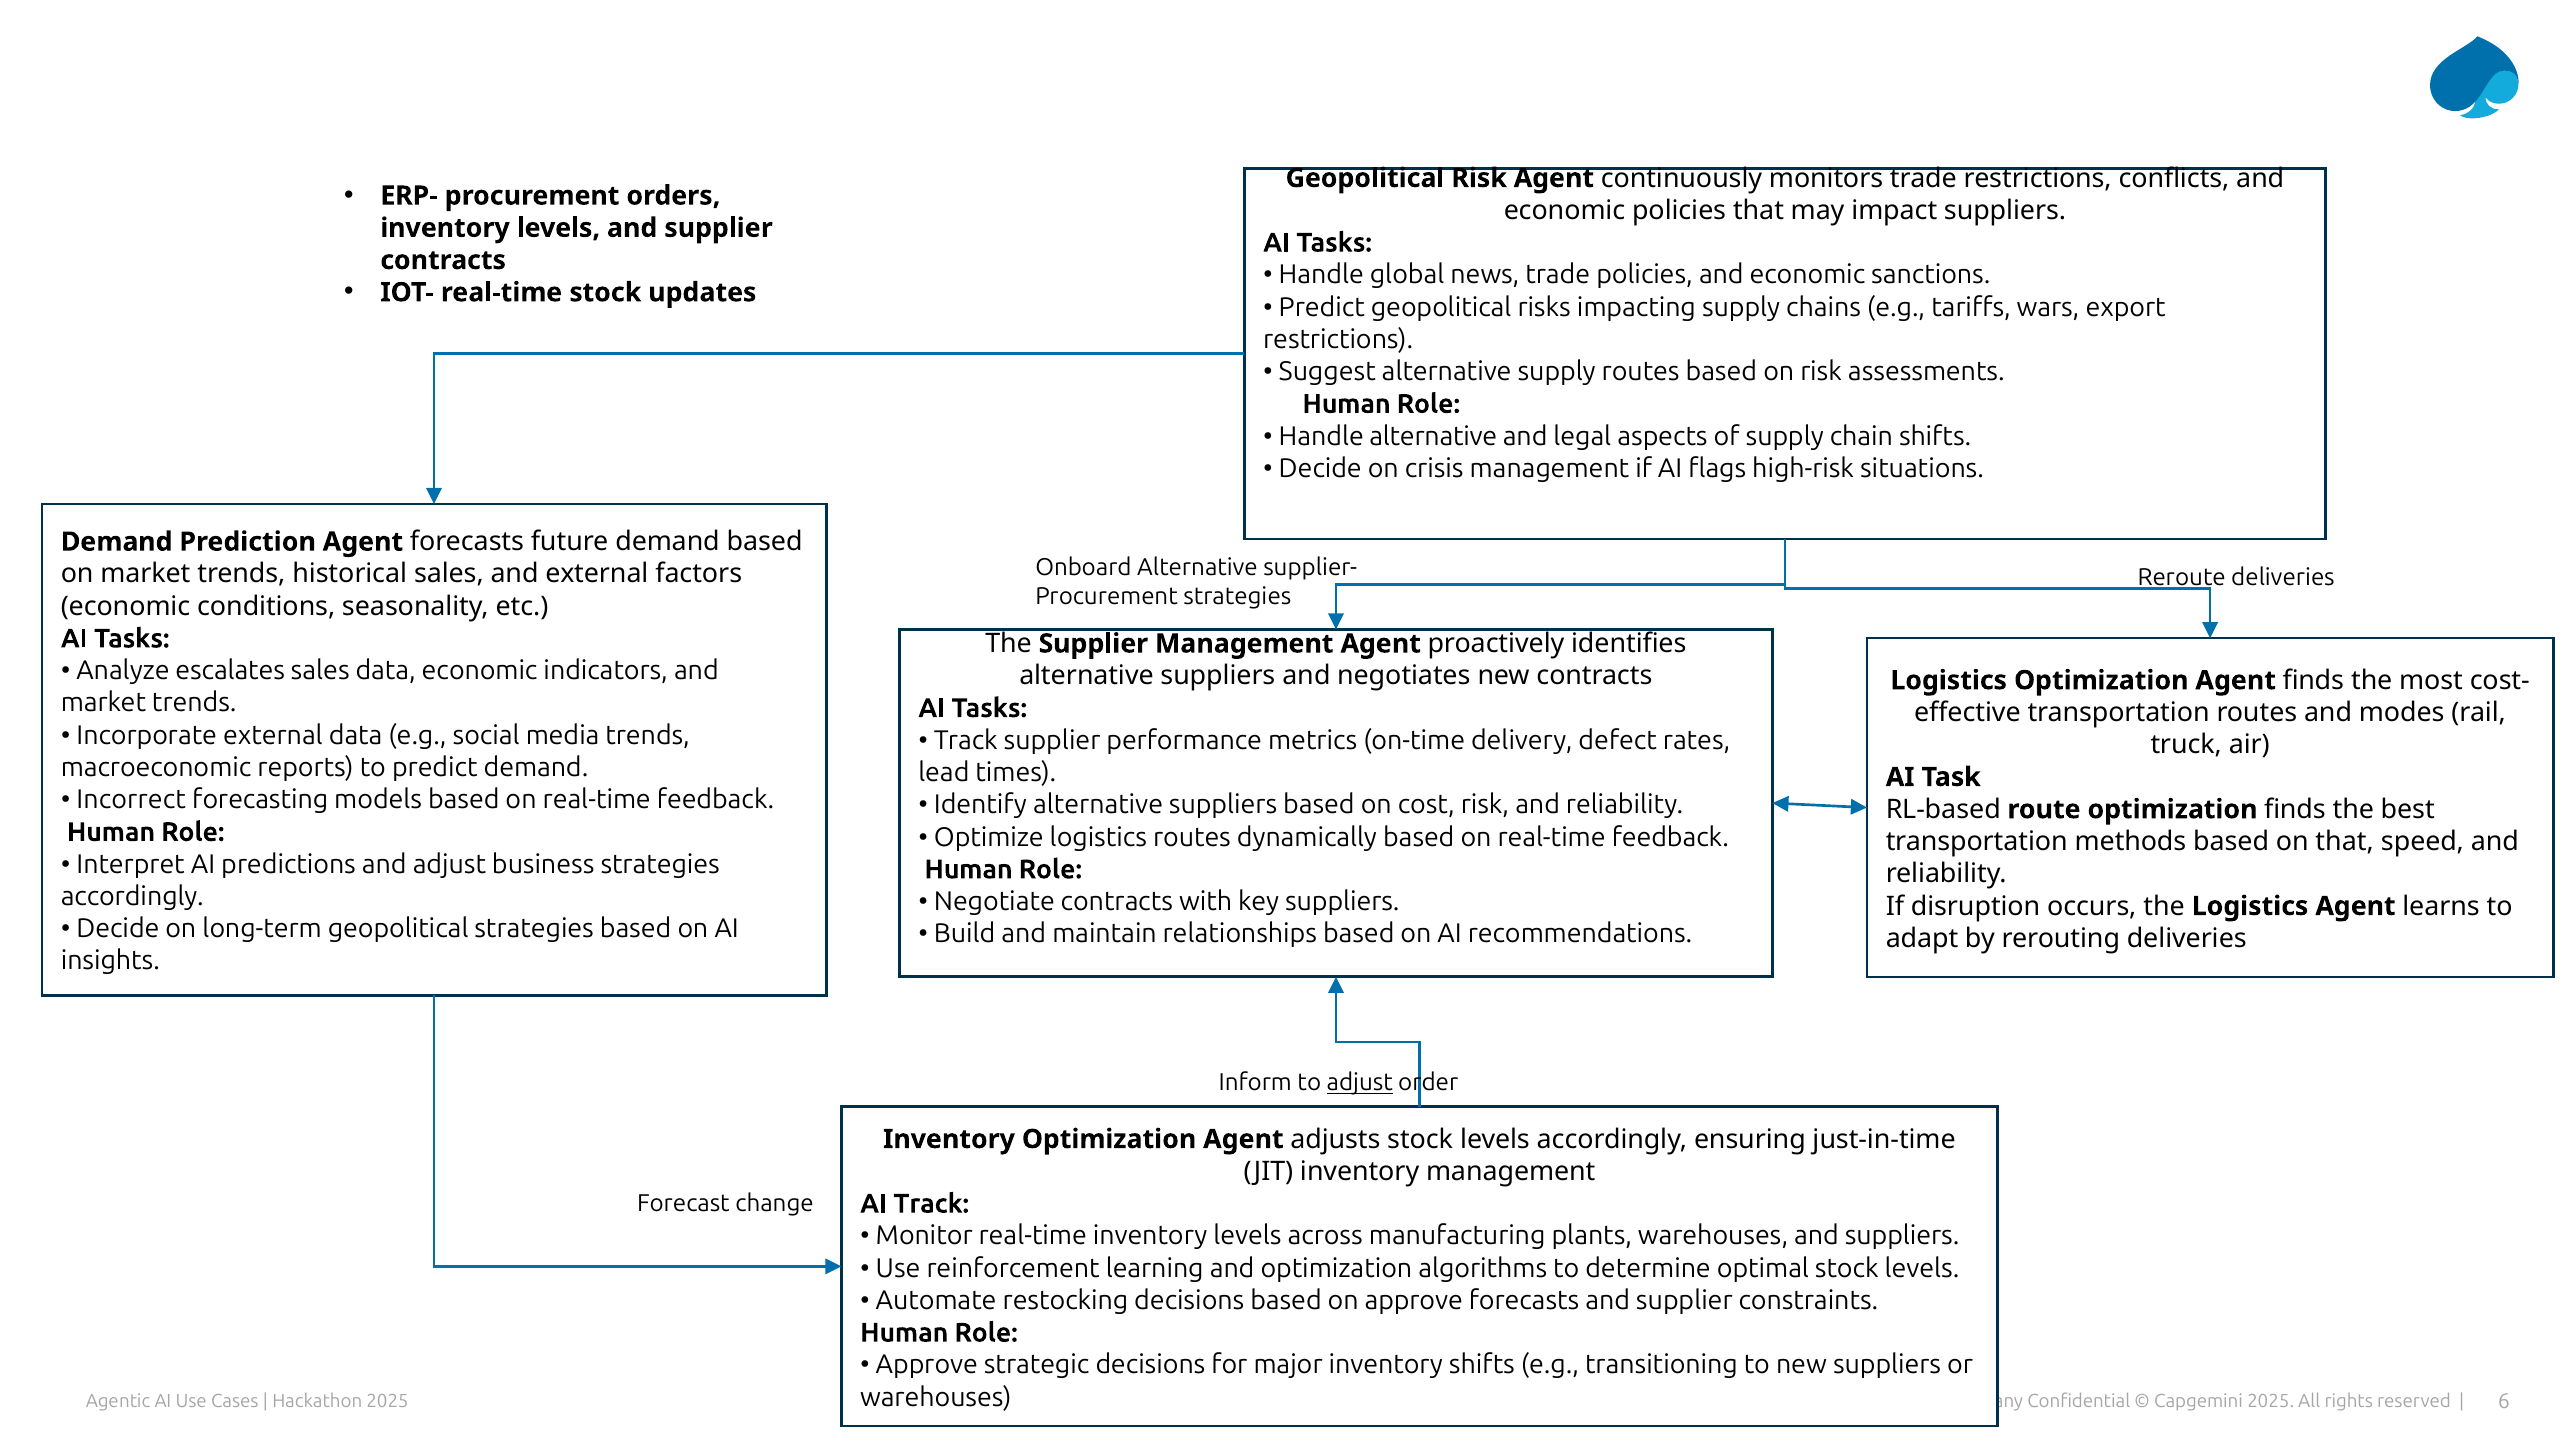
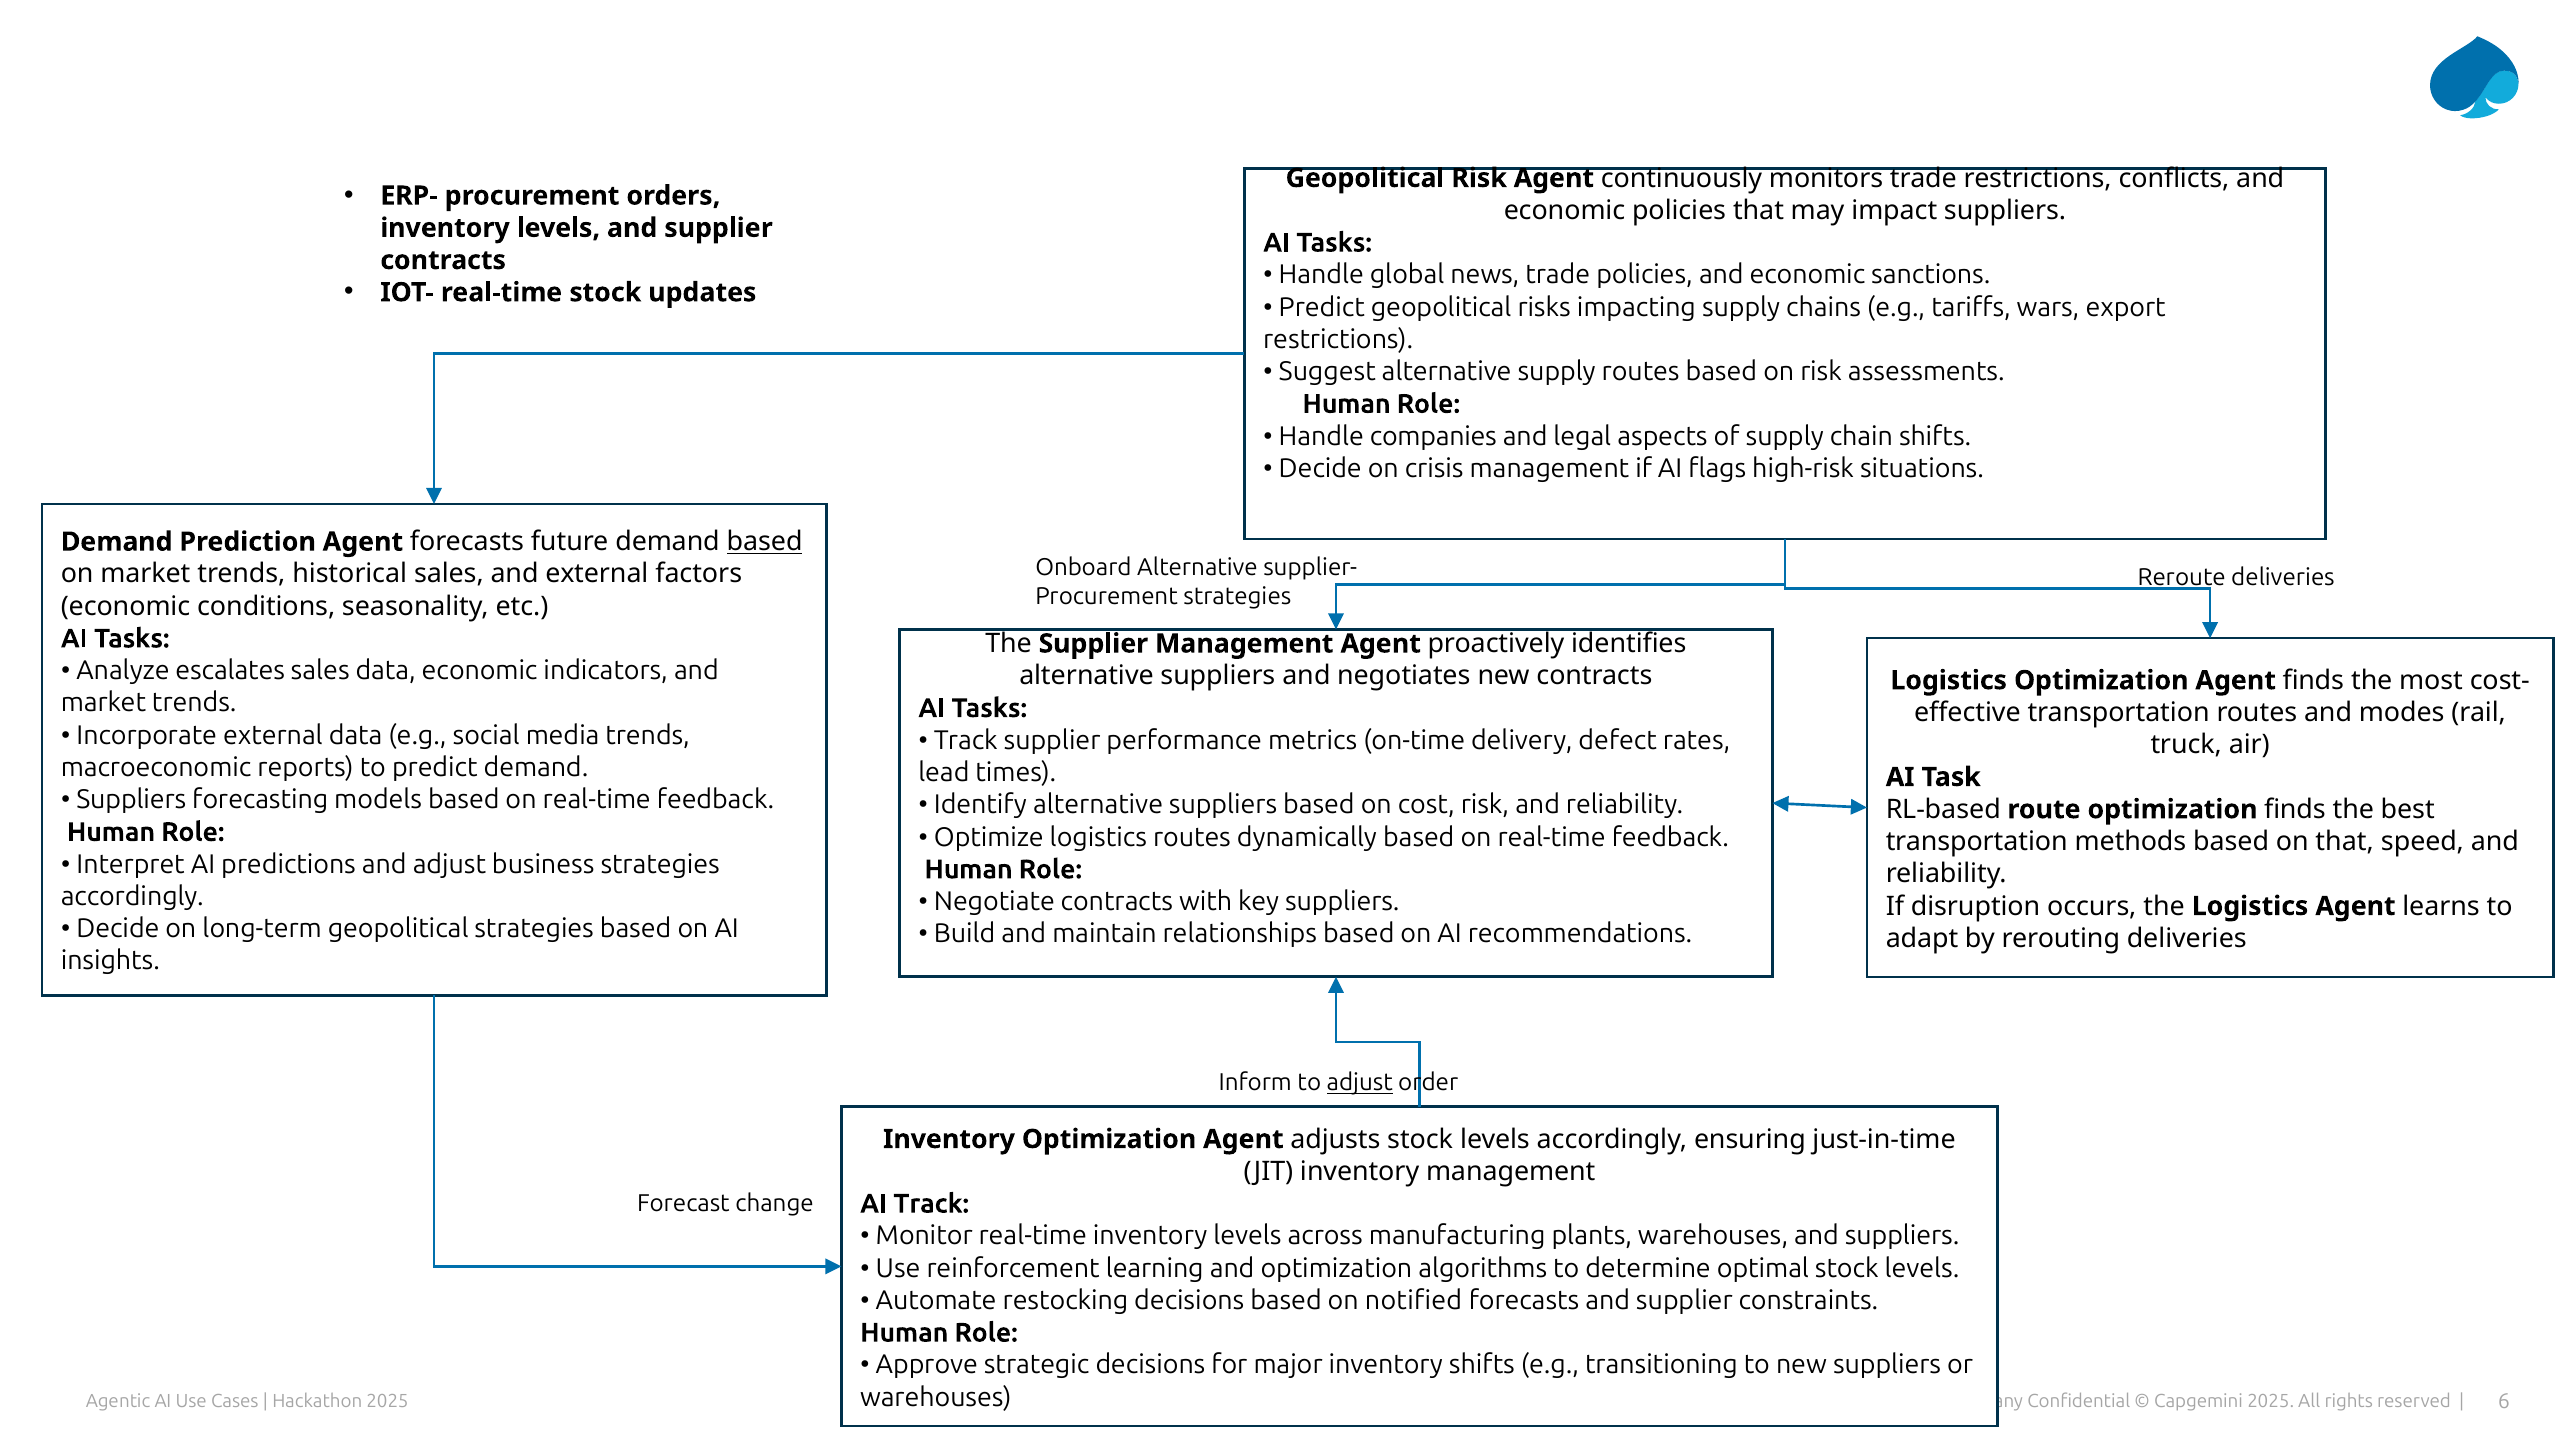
Handle alternative: alternative -> companies
based at (765, 542) underline: none -> present
Incorrect at (131, 800): Incorrect -> Suppliers
on approve: approve -> notified
